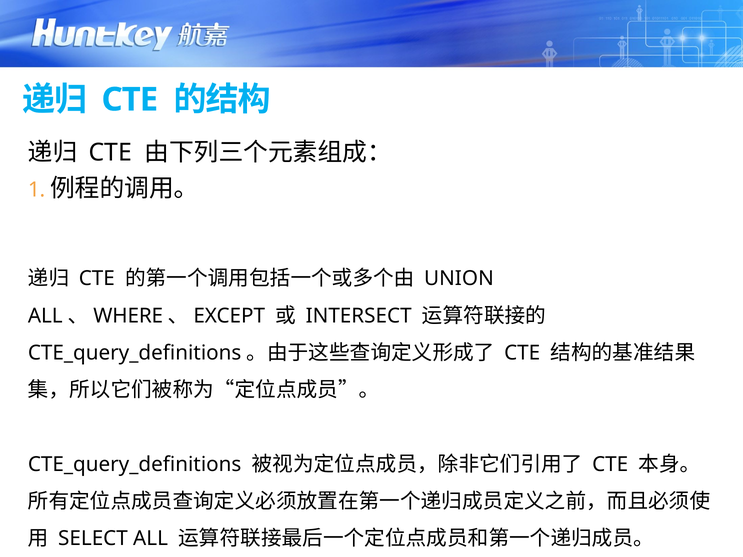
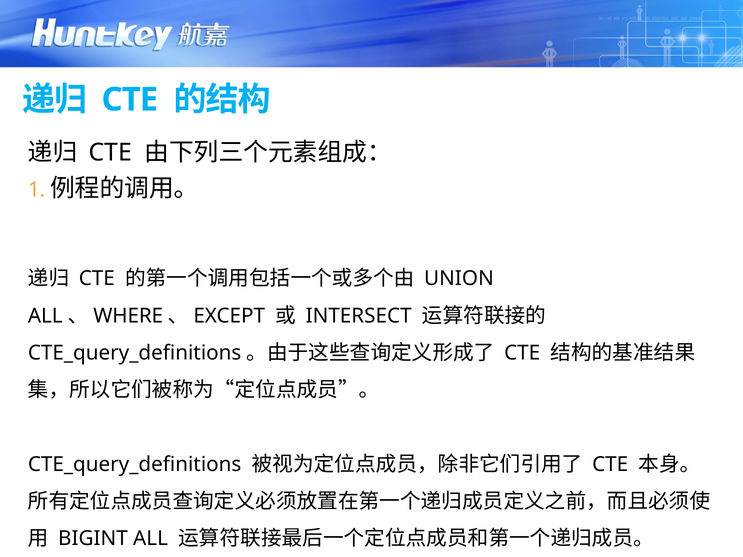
SELECT: SELECT -> BIGINT
